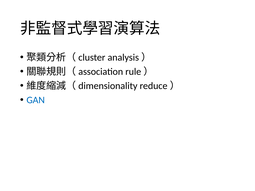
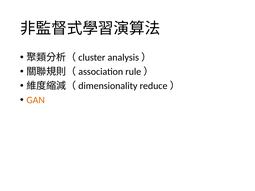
GAN colour: blue -> orange
